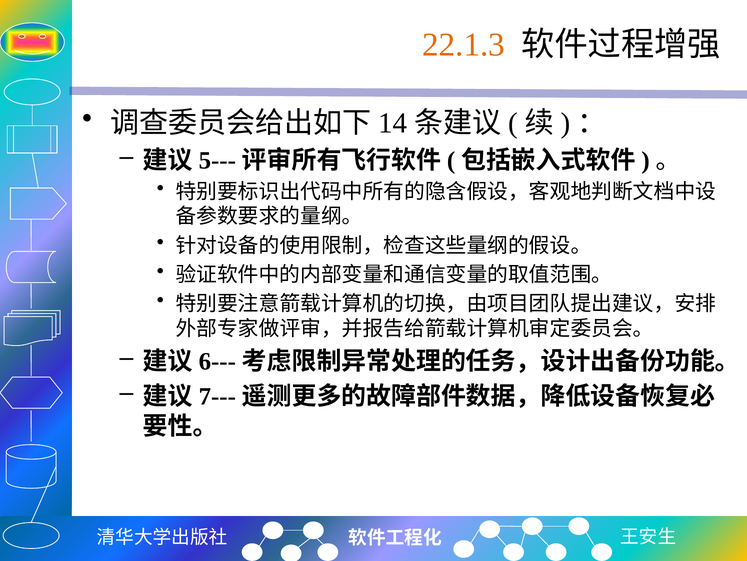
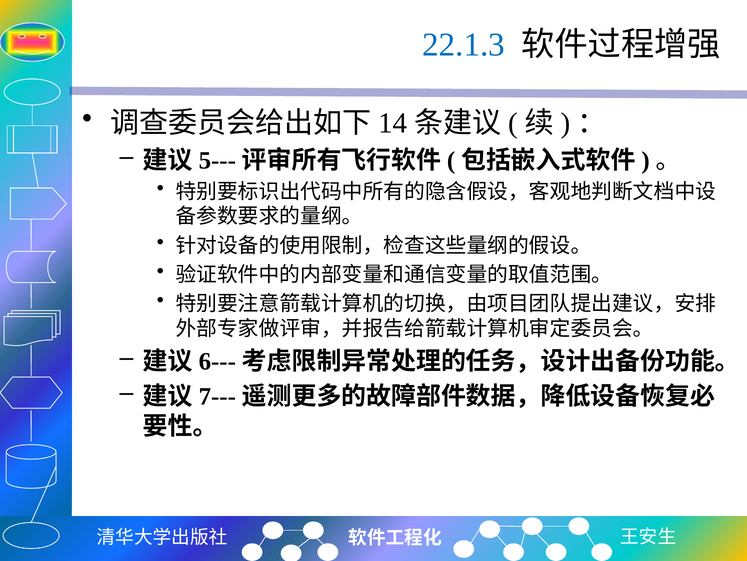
22.1.3 colour: orange -> blue
